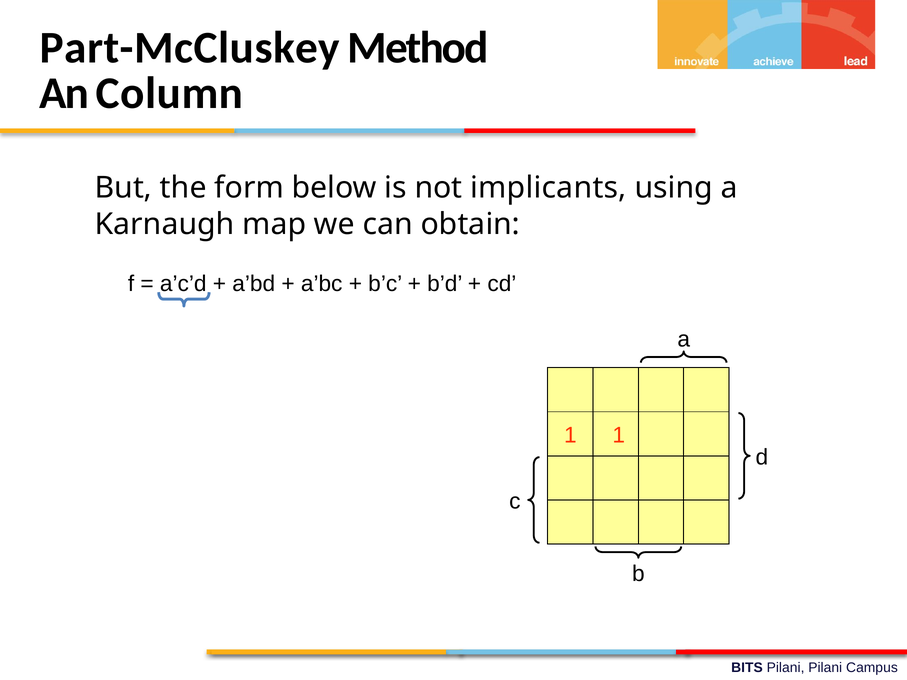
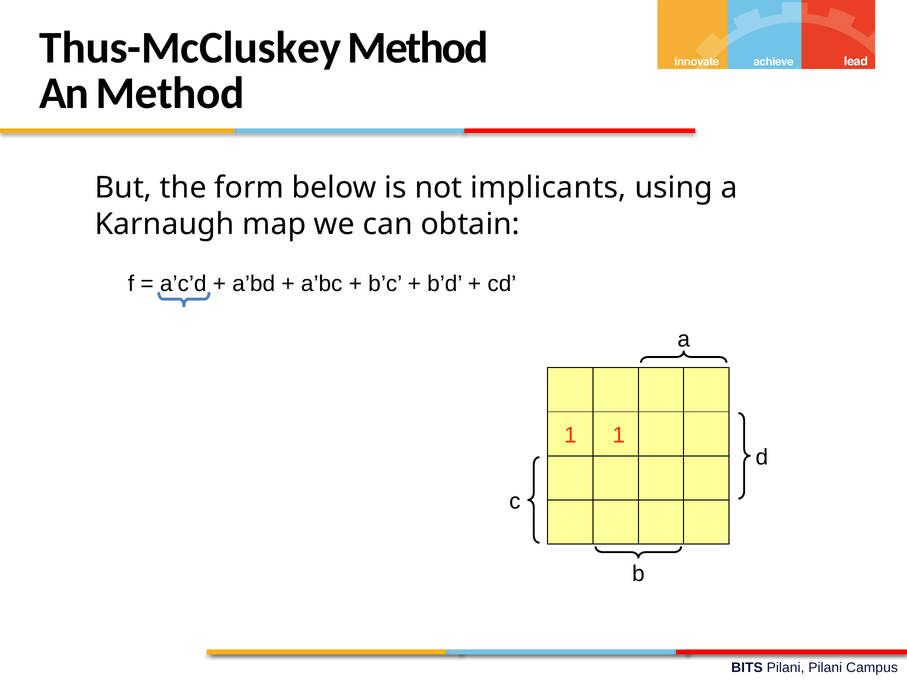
Part-McCluskey: Part-McCluskey -> Thus-McCluskey
An Column: Column -> Method
